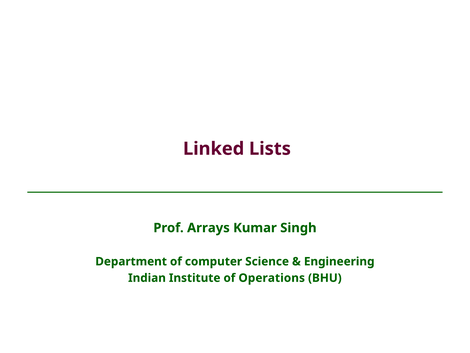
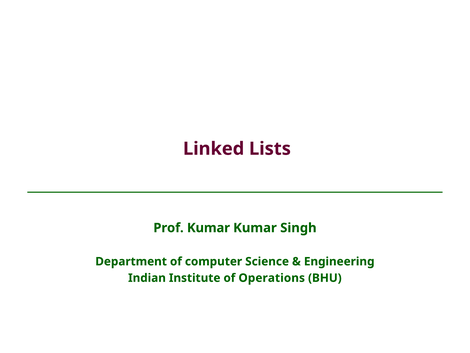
Prof Arrays: Arrays -> Kumar
